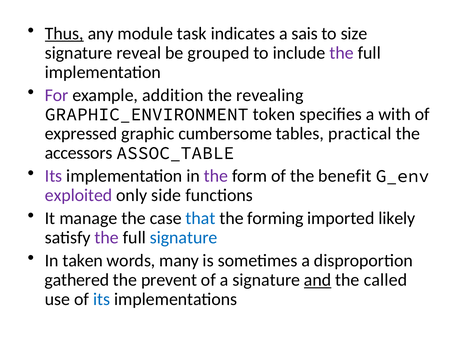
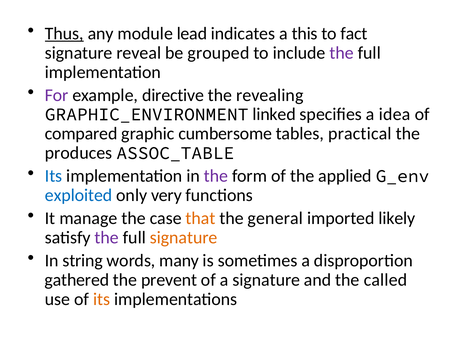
task: task -> lead
sais: sais -> this
size: size -> fact
addition: addition -> directive
token: token -> linked
with: with -> idea
expressed: expressed -> compared
accessors: accessors -> produces
Its at (54, 176) colour: purple -> blue
benefit: benefit -> applied
exploited colour: purple -> blue
side: side -> very
that colour: blue -> orange
forming: forming -> general
signature at (184, 238) colour: blue -> orange
taken: taken -> string
and underline: present -> none
its at (102, 299) colour: blue -> orange
